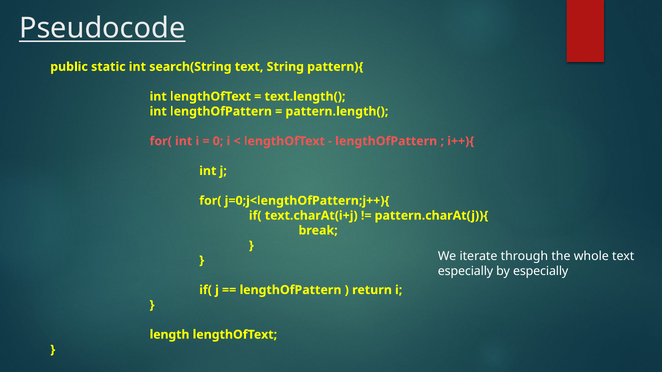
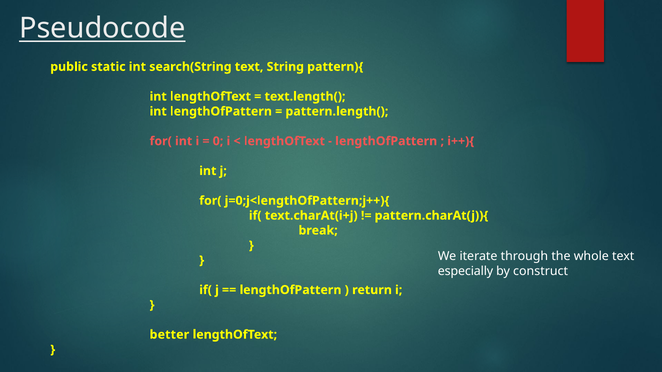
by especially: especially -> construct
length: length -> better
